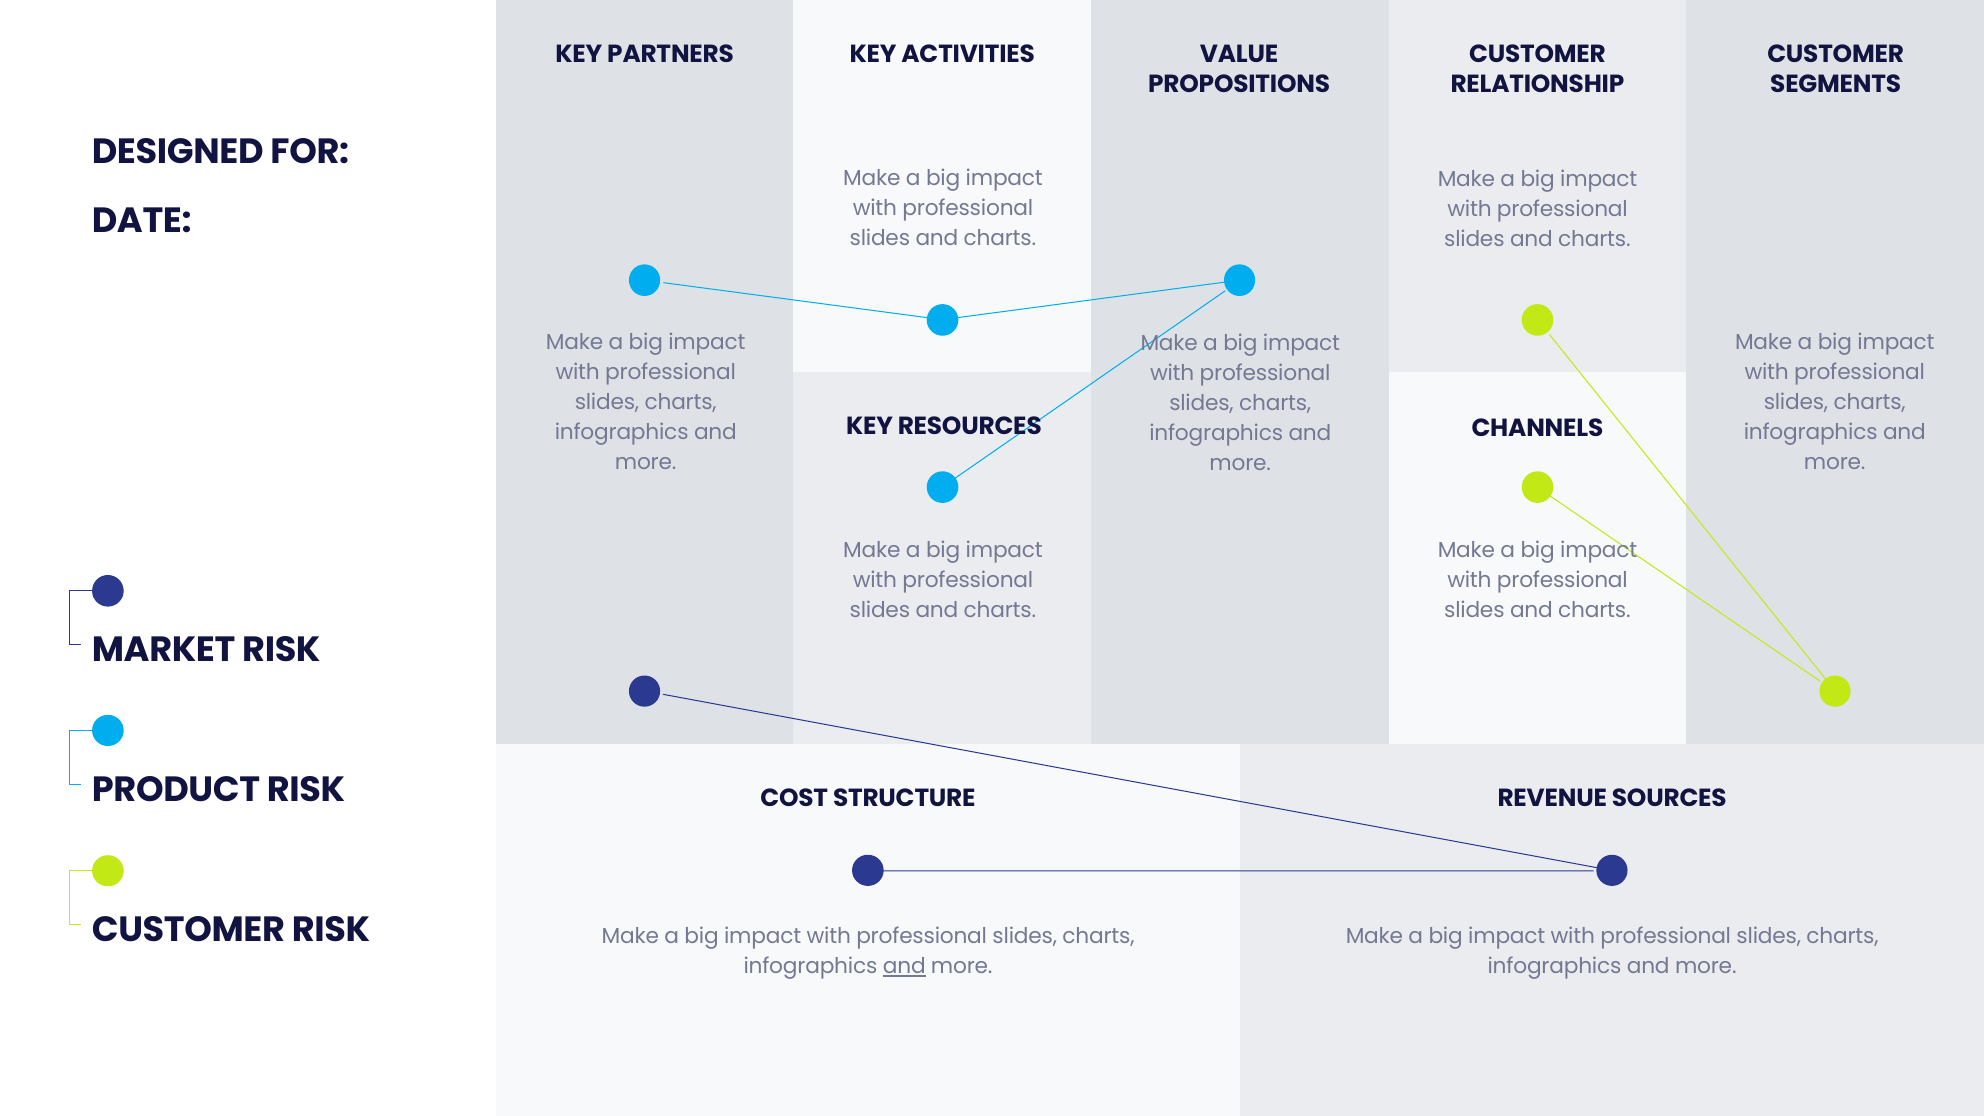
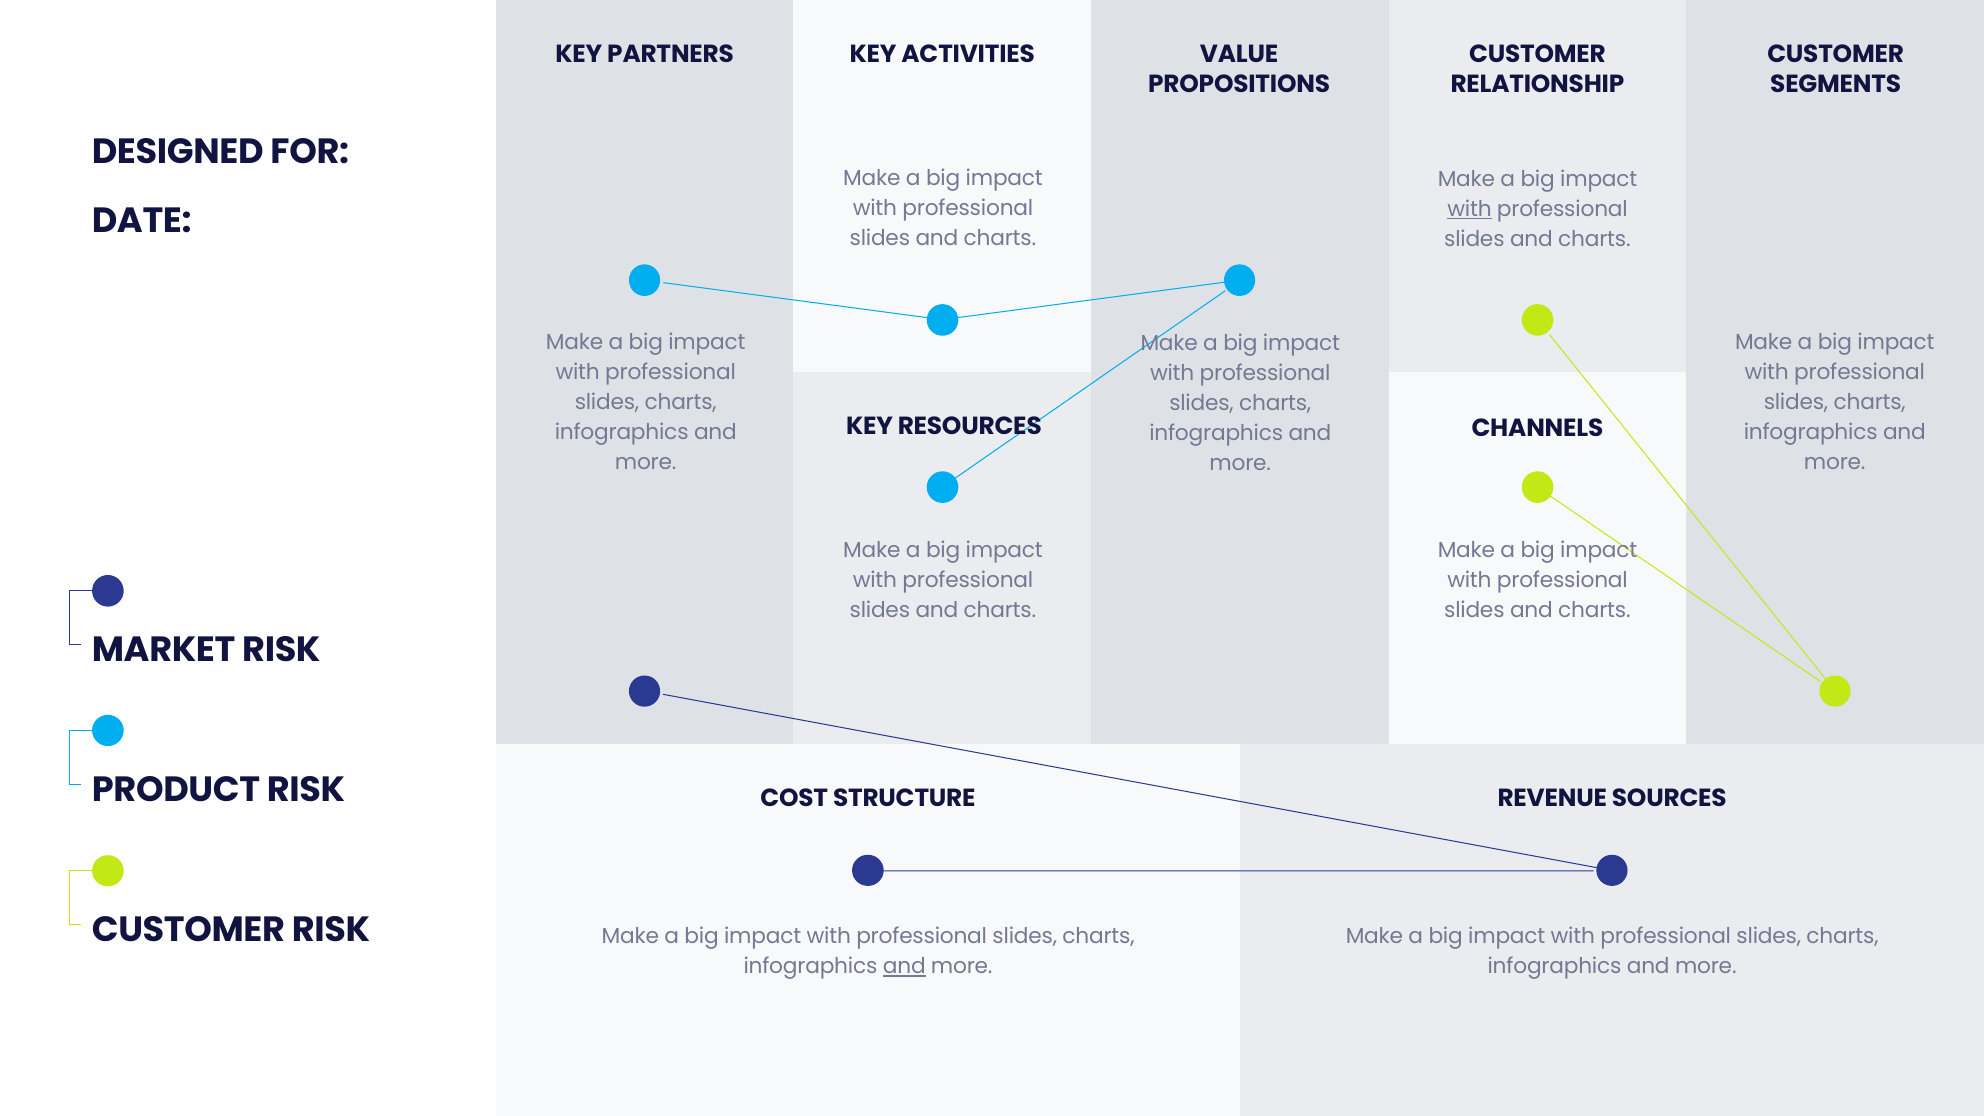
with at (1470, 209) underline: none -> present
